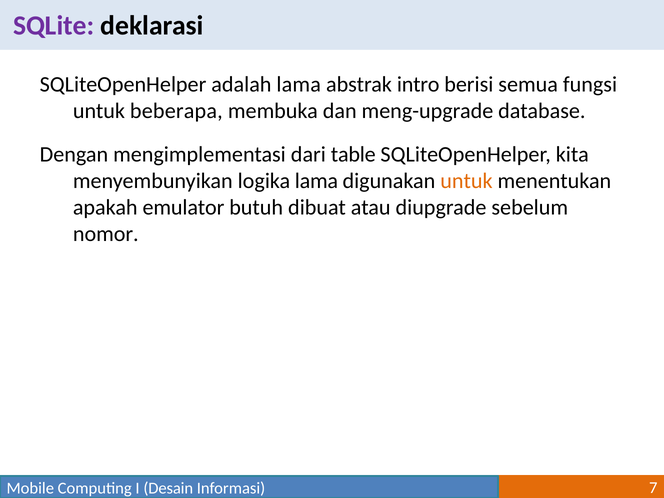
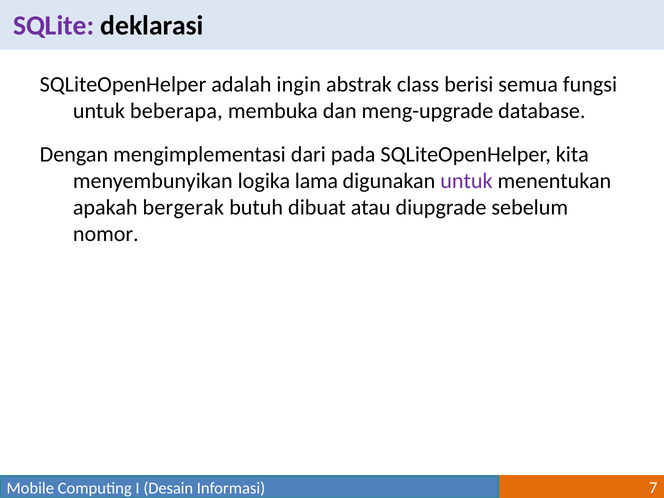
adalah lama: lama -> ingin
intro: intro -> class
table: table -> pada
untuk at (466, 181) colour: orange -> purple
emulator: emulator -> bergerak
